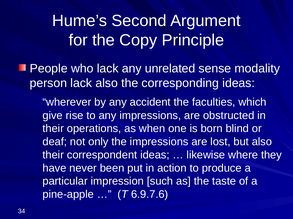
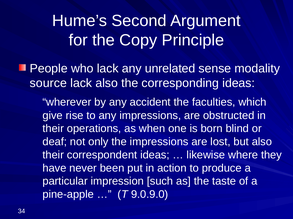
person: person -> source
6.9.7.6: 6.9.7.6 -> 9.0.9.0
